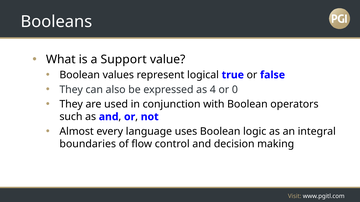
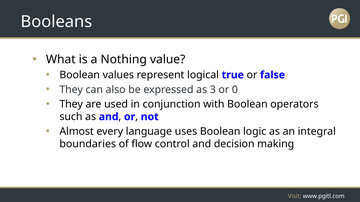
Support: Support -> Nothing
4: 4 -> 3
